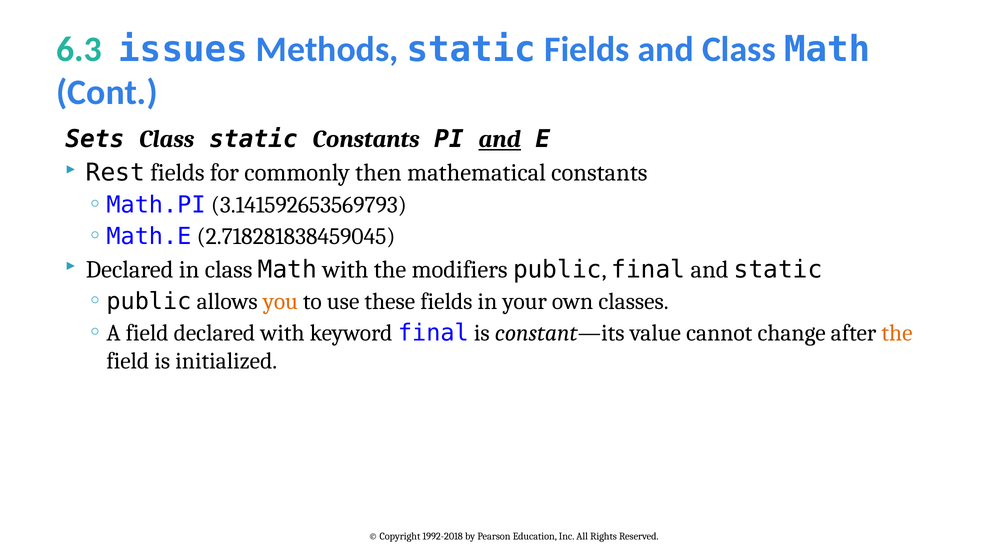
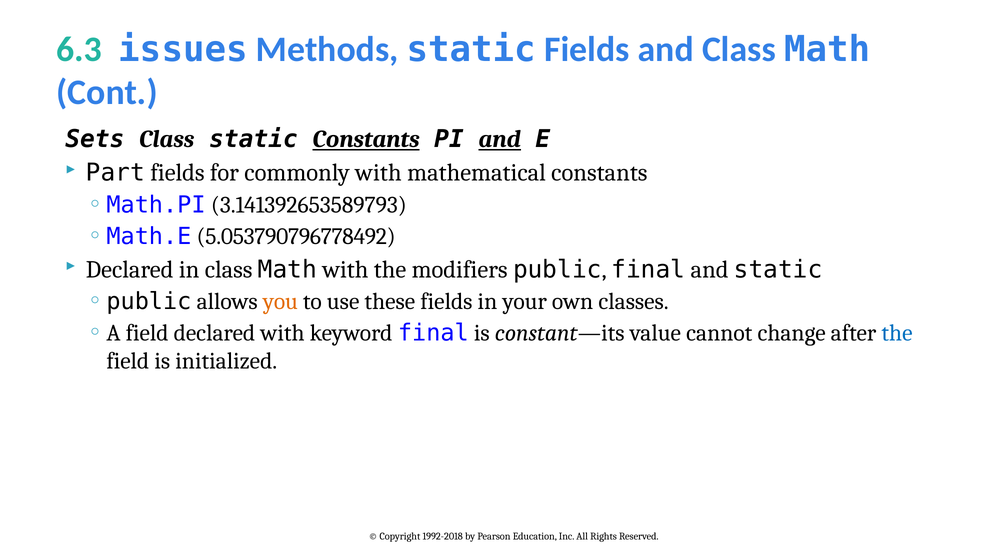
Constants at (366, 139) underline: none -> present
Rest: Rest -> Part
commonly then: then -> with
3.141592653569793: 3.141592653569793 -> 3.141392653589793
2.718281838459045: 2.718281838459045 -> 5.053790796778492
the at (897, 333) colour: orange -> blue
